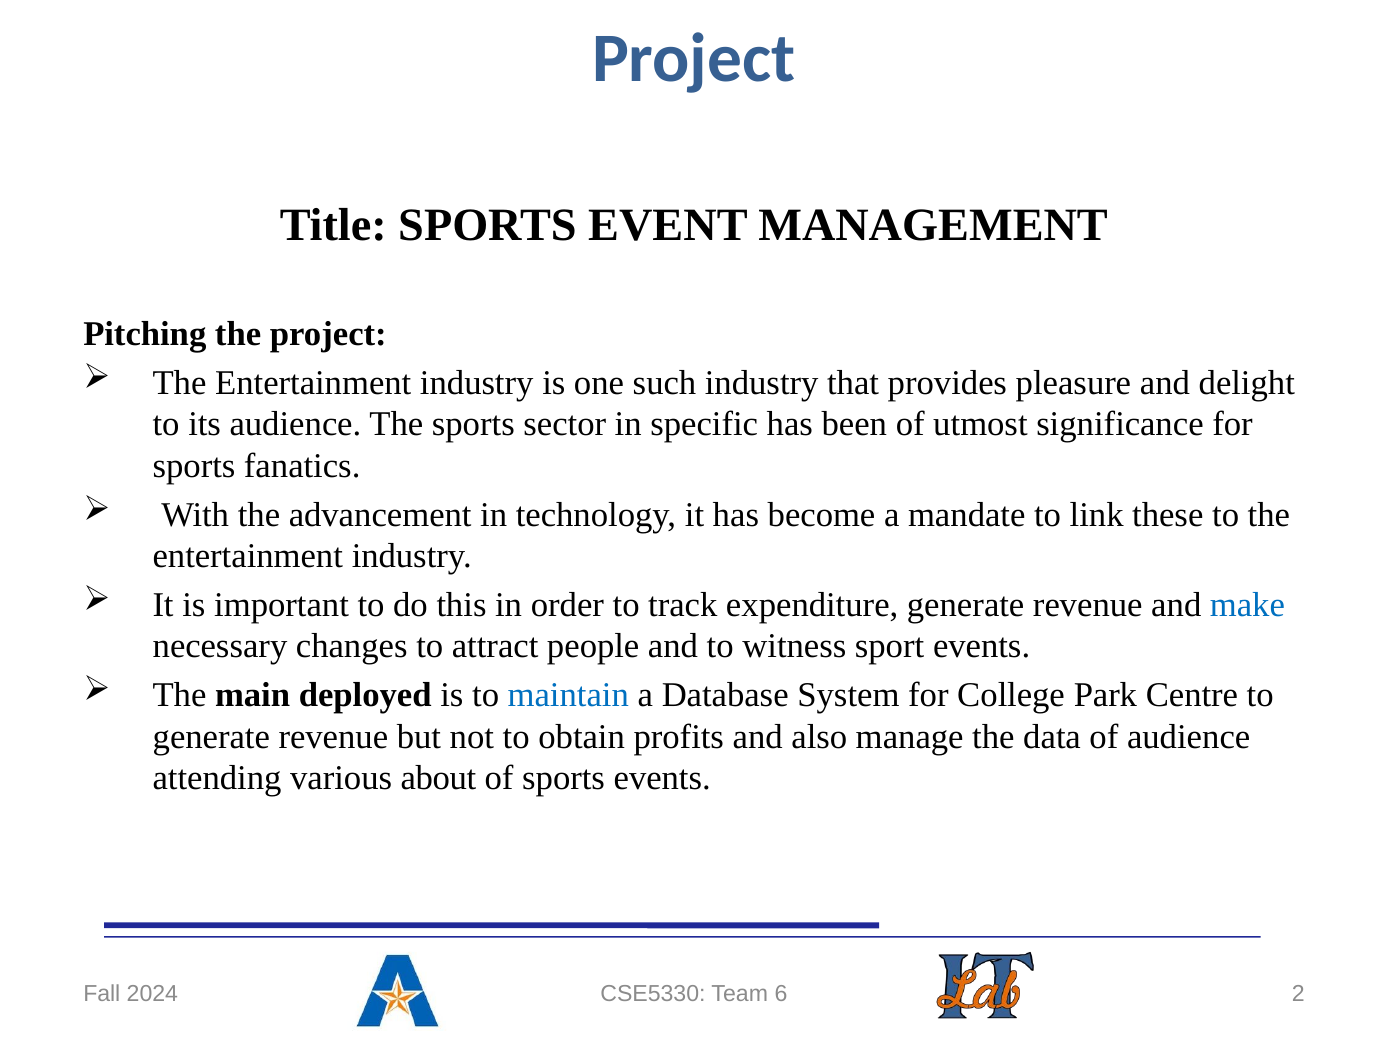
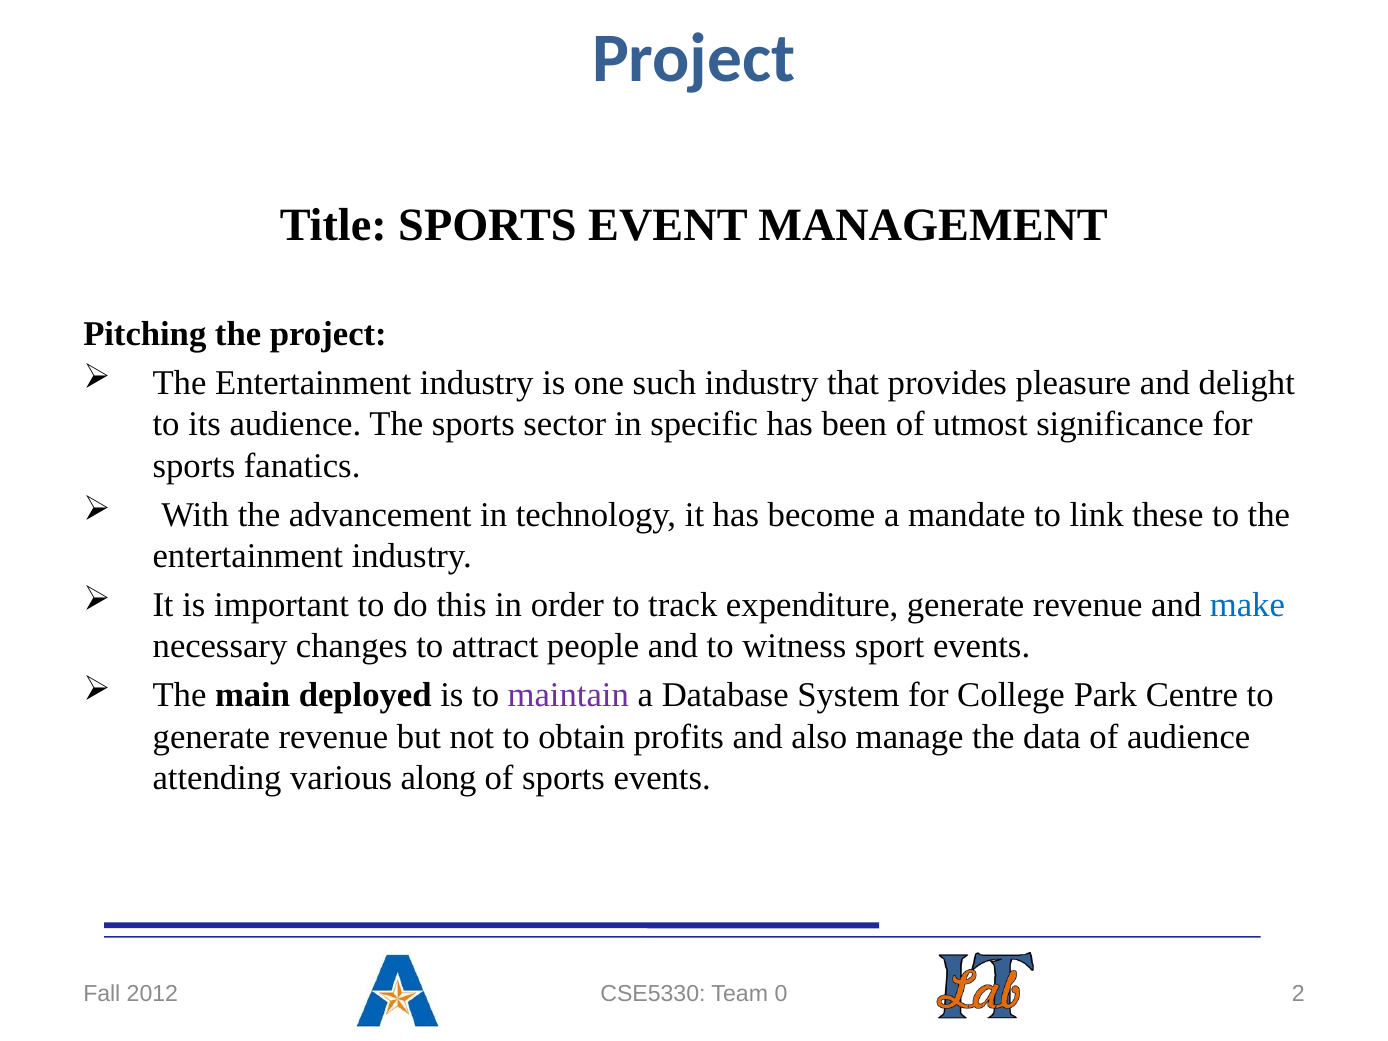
maintain colour: blue -> purple
about: about -> along
2024: 2024 -> 2012
6: 6 -> 0
